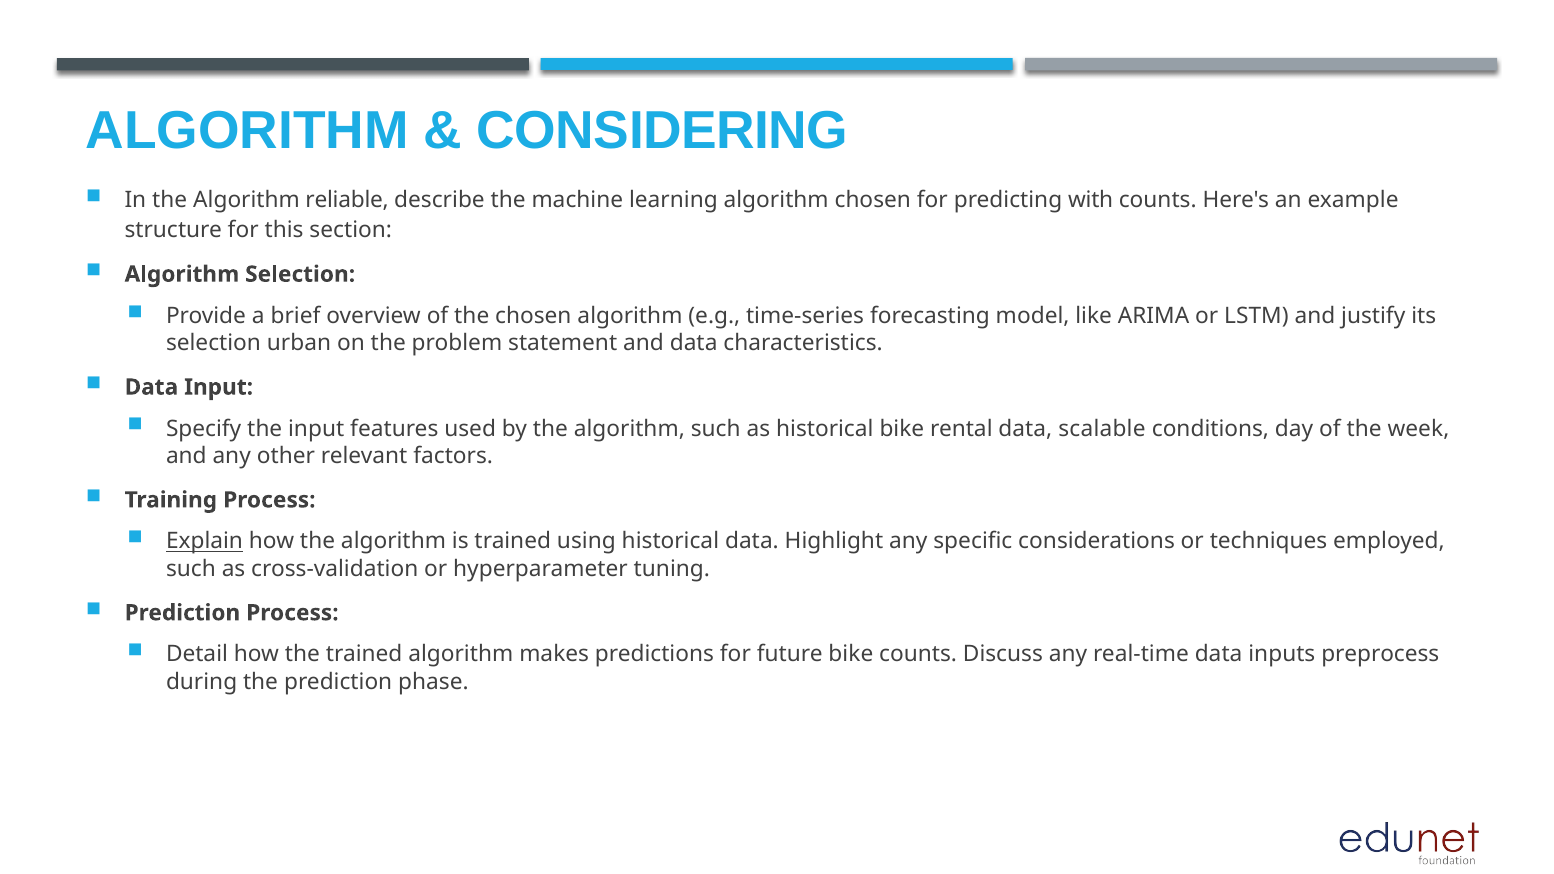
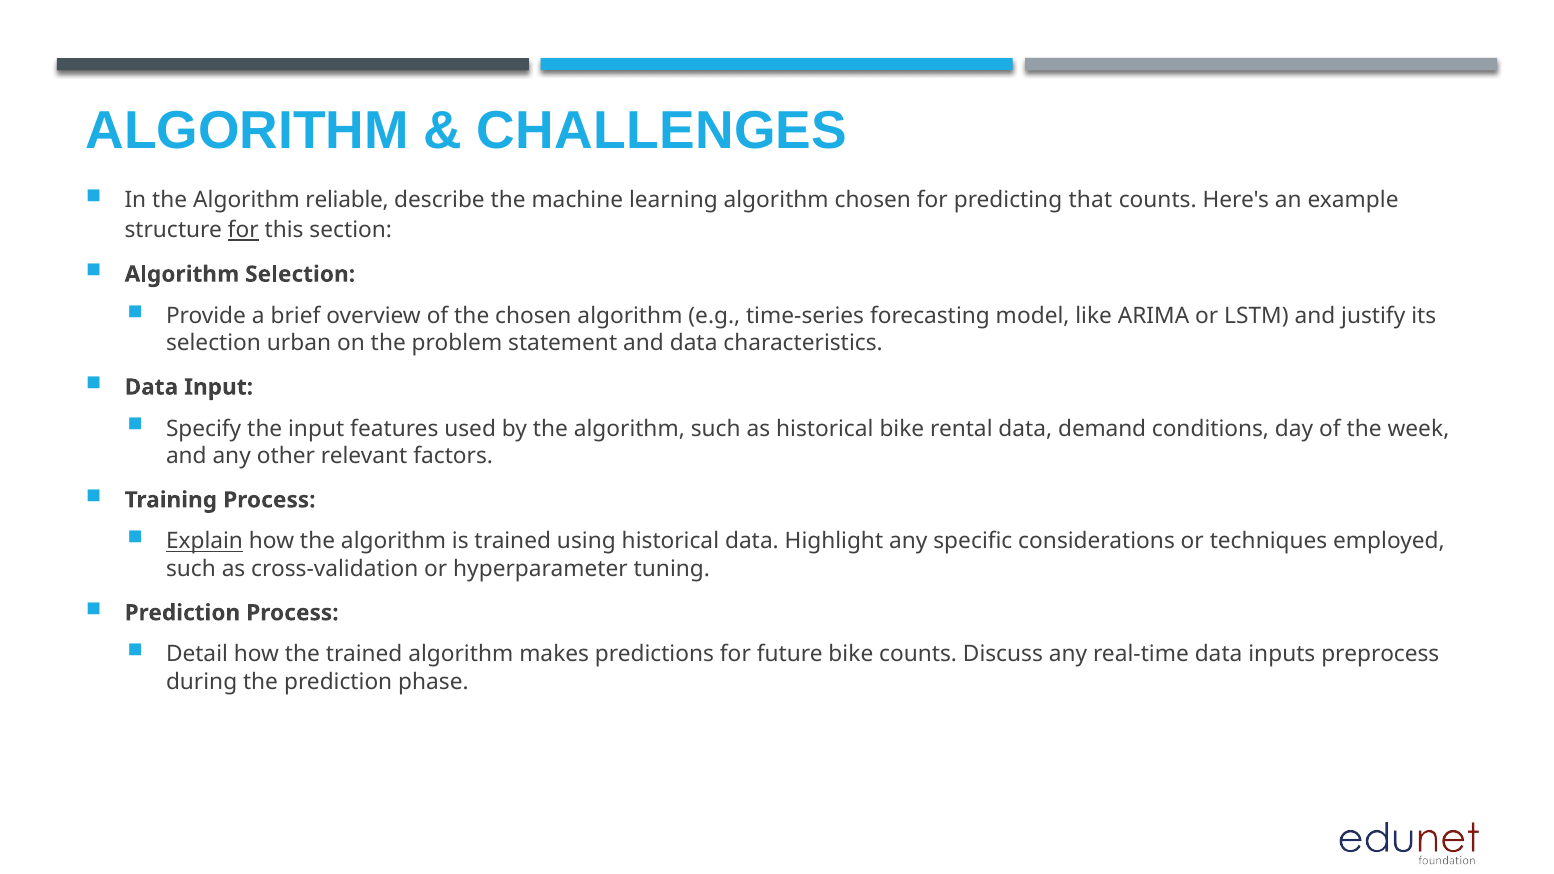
CONSIDERING: CONSIDERING -> CHALLENGES
with: with -> that
for at (243, 230) underline: none -> present
scalable: scalable -> demand
